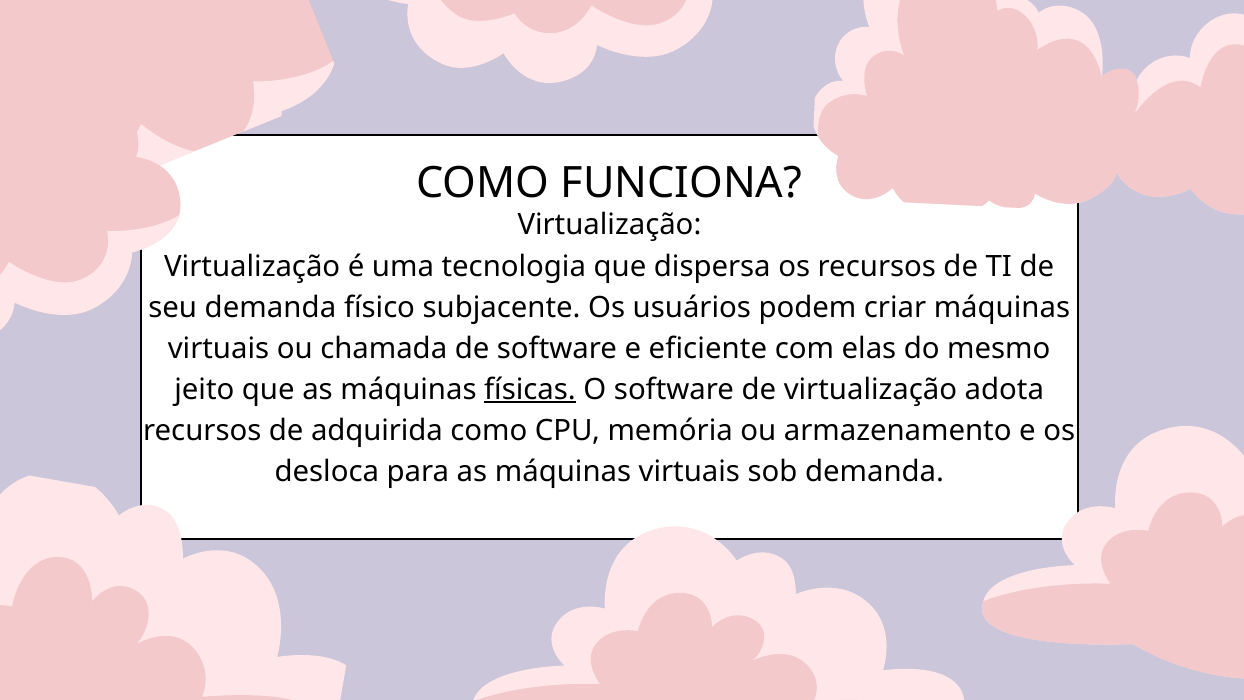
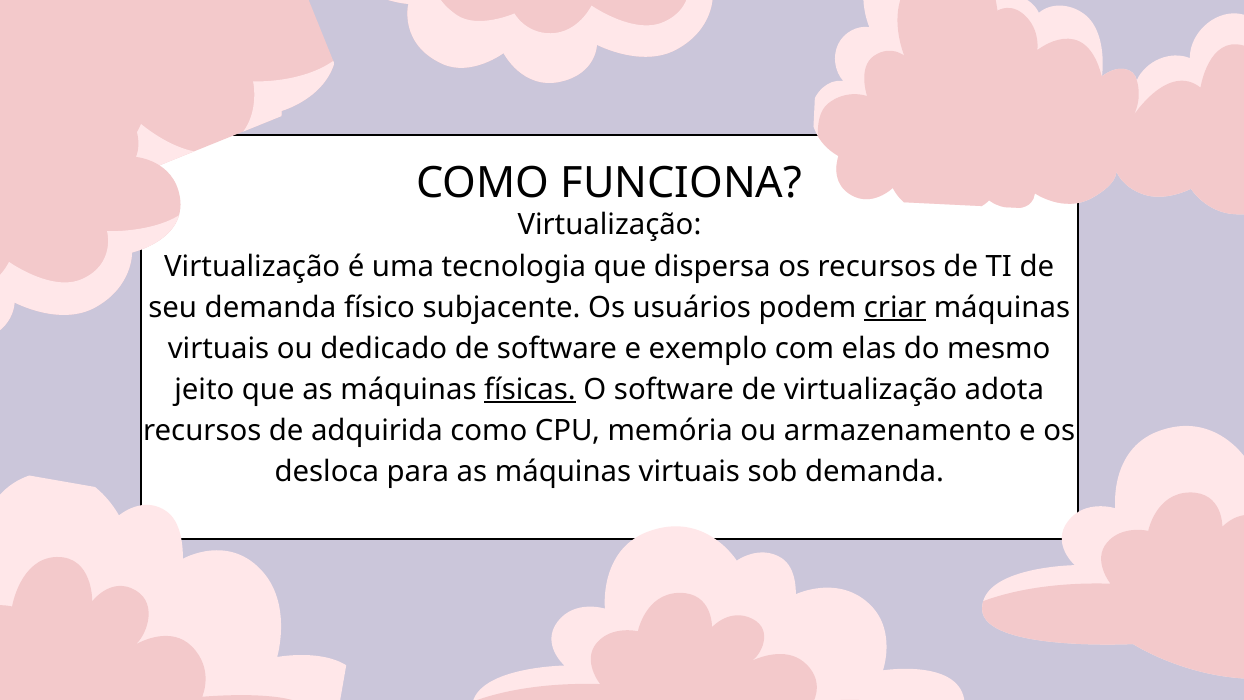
criar underline: none -> present
chamada: chamada -> dedicado
eficiente: eficiente -> exemplo
